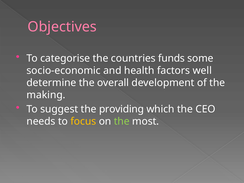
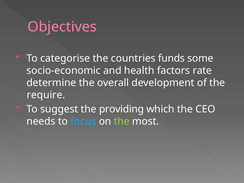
well: well -> rate
making: making -> require
focus colour: yellow -> light blue
